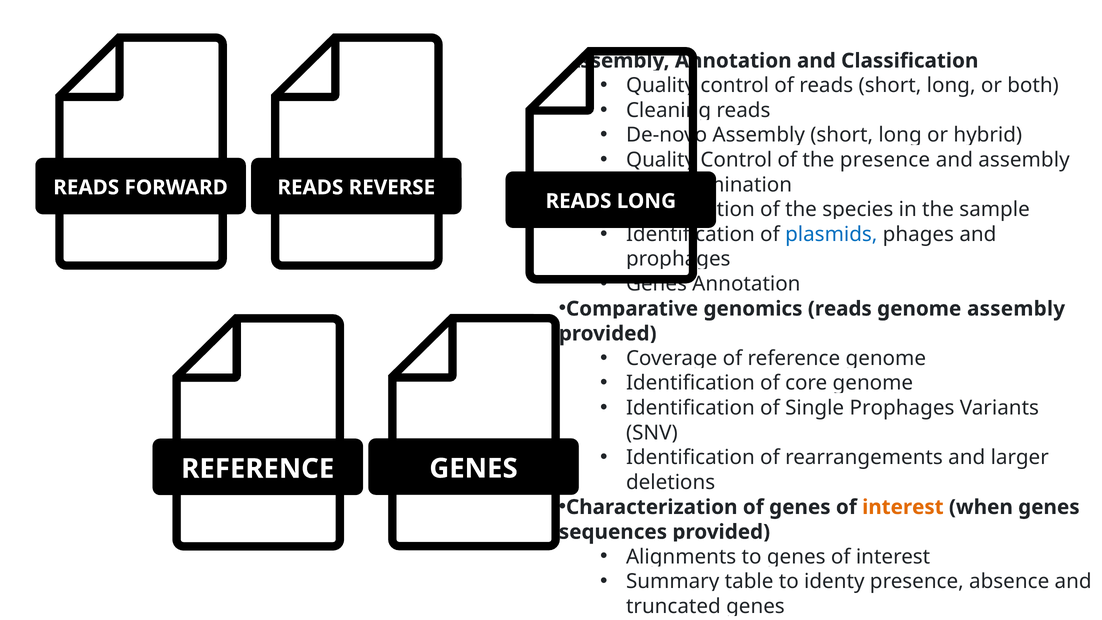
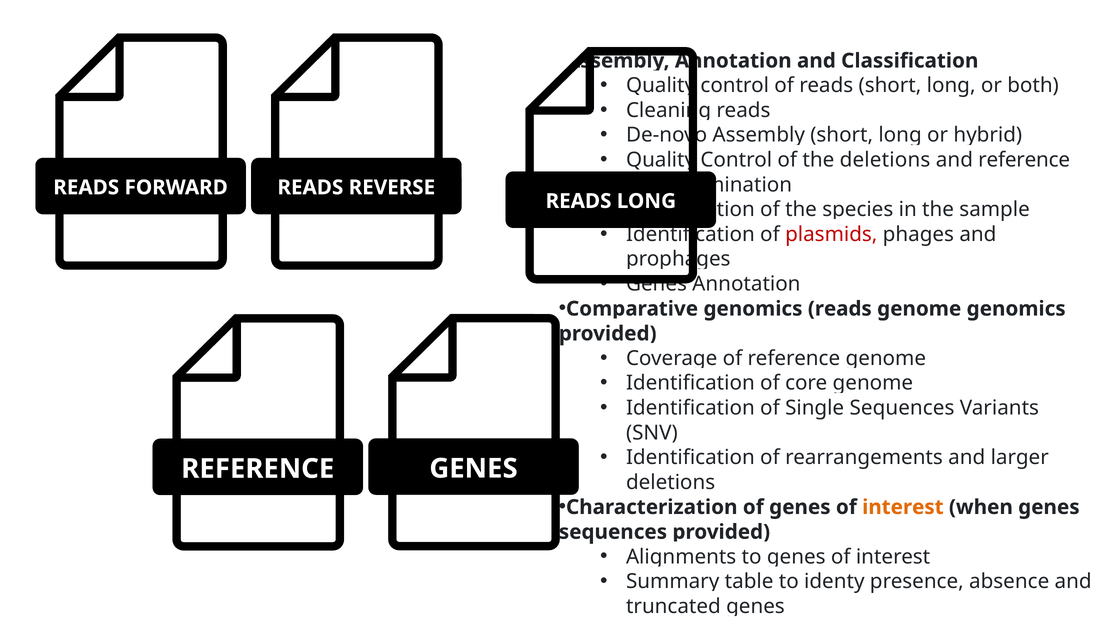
the presence: presence -> deletions
and assembly: assembly -> reference
plasmids colour: blue -> red
genome assembly: assembly -> genomics
Single Prophages: Prophages -> Sequences
